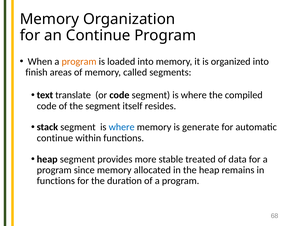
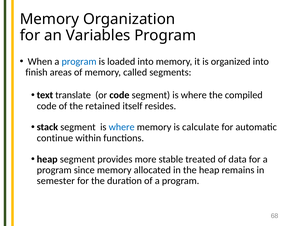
an Continue: Continue -> Variables
program at (79, 62) colour: orange -> blue
the segment: segment -> retained
generate: generate -> calculate
functions at (56, 181): functions -> semester
